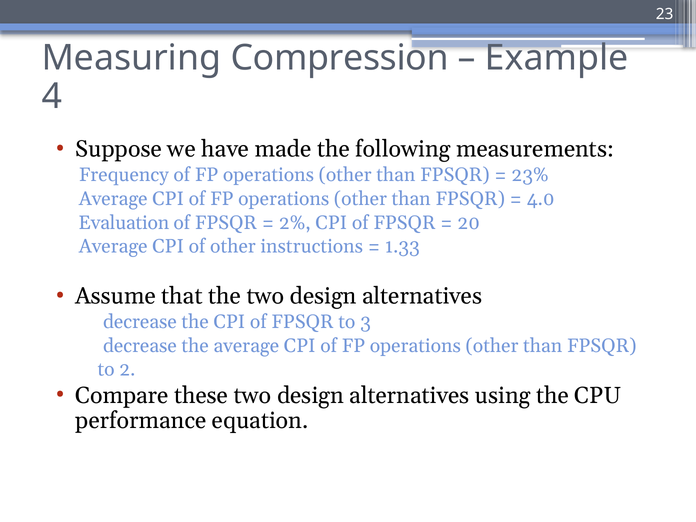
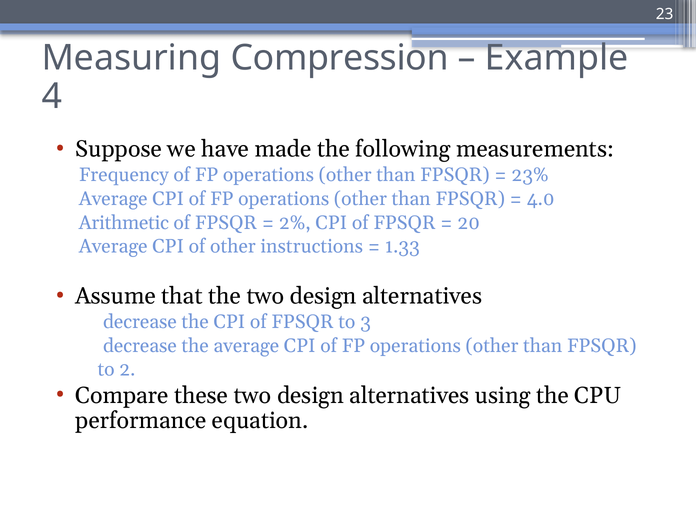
Evaluation: Evaluation -> Arithmetic
